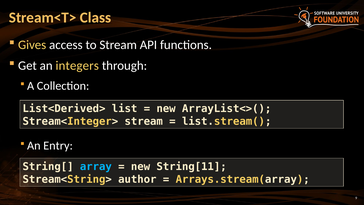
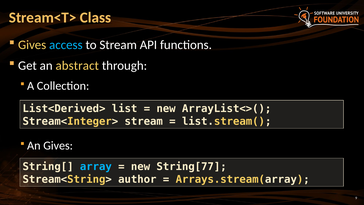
access colour: white -> light blue
integers: integers -> abstract
An Entry: Entry -> Gives
String[11: String[11 -> String[77
